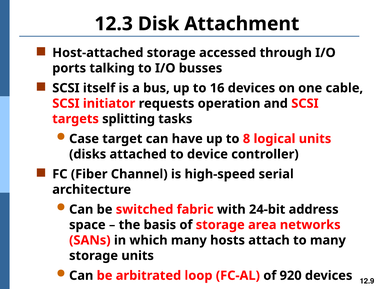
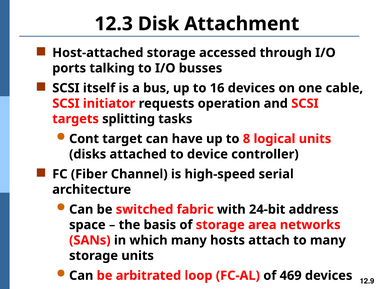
Case: Case -> Cont
920: 920 -> 469
